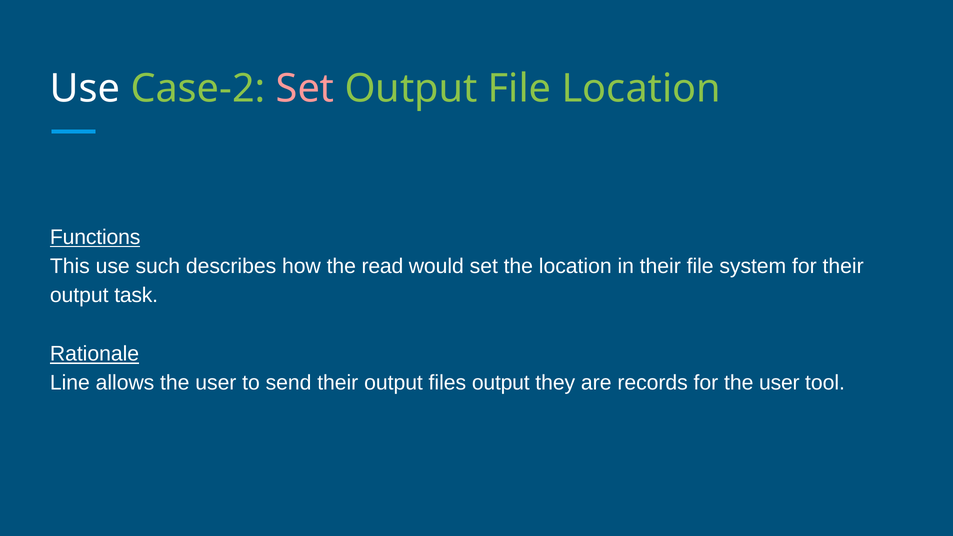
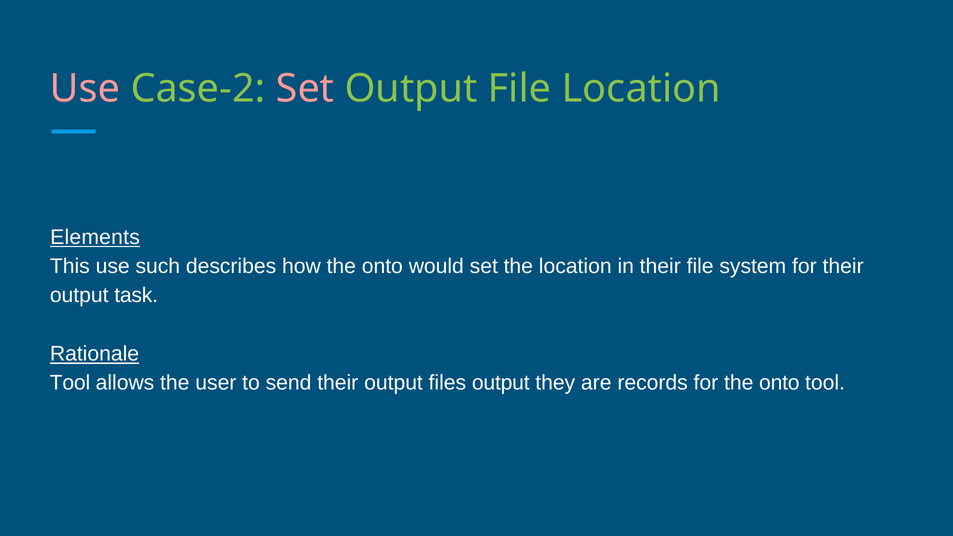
Use at (85, 89) colour: white -> pink
Functions: Functions -> Elements
how the read: read -> onto
Line at (70, 383): Line -> Tool
for the user: user -> onto
